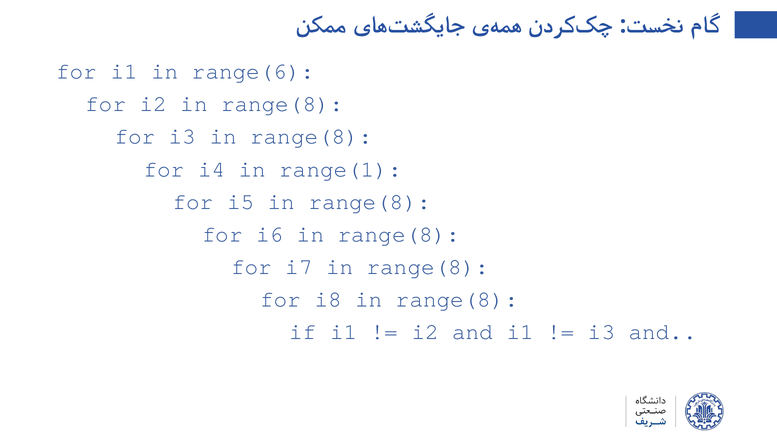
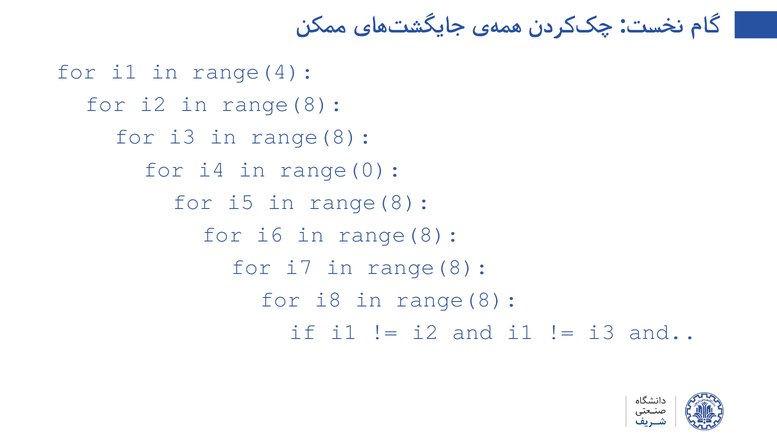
range(6: range(6 -> range(4
range(1: range(1 -> range(0
